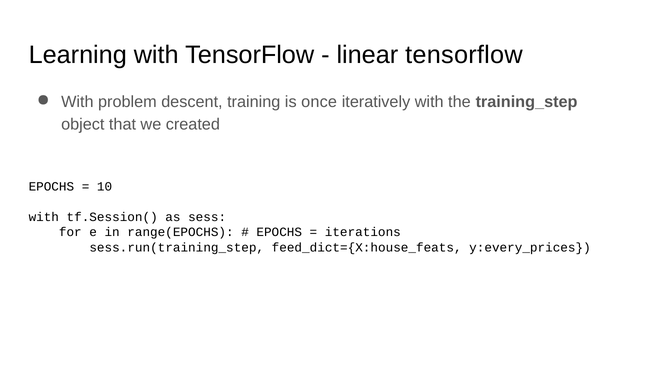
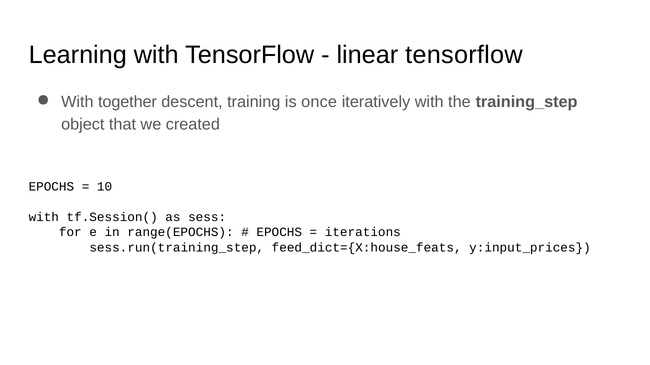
problem: problem -> together
y:every_prices: y:every_prices -> y:input_prices
